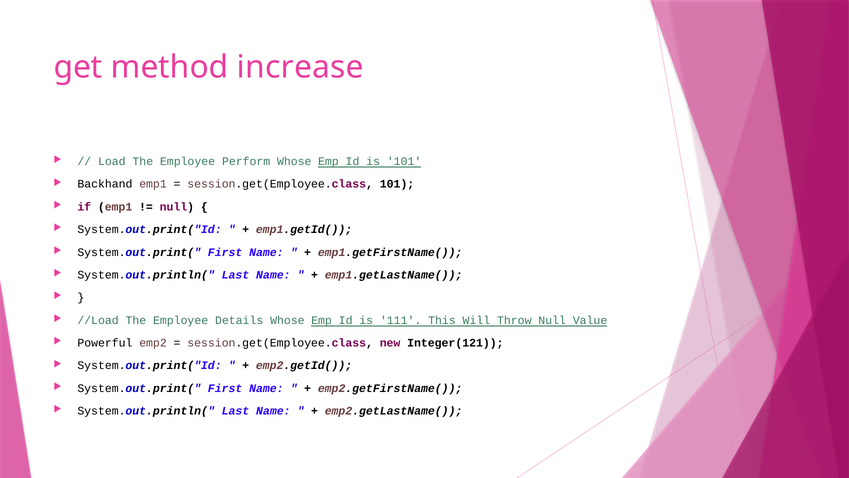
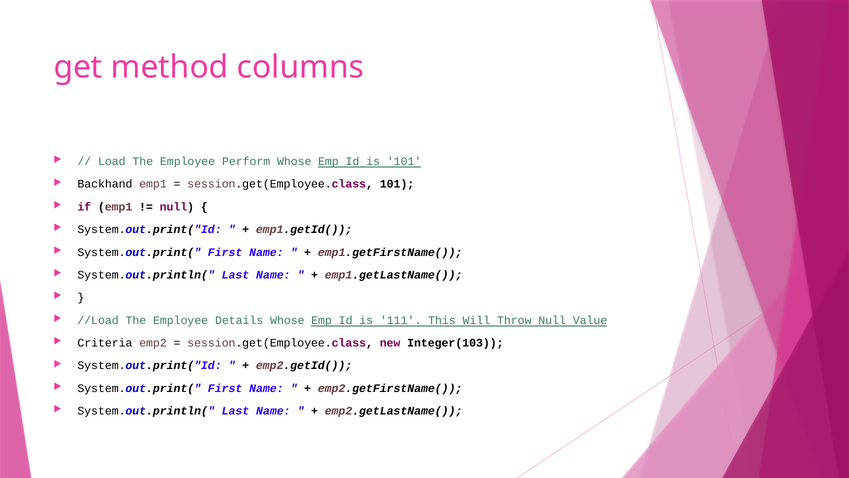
increase: increase -> columns
Powerful: Powerful -> Criteria
Integer(121: Integer(121 -> Integer(103
